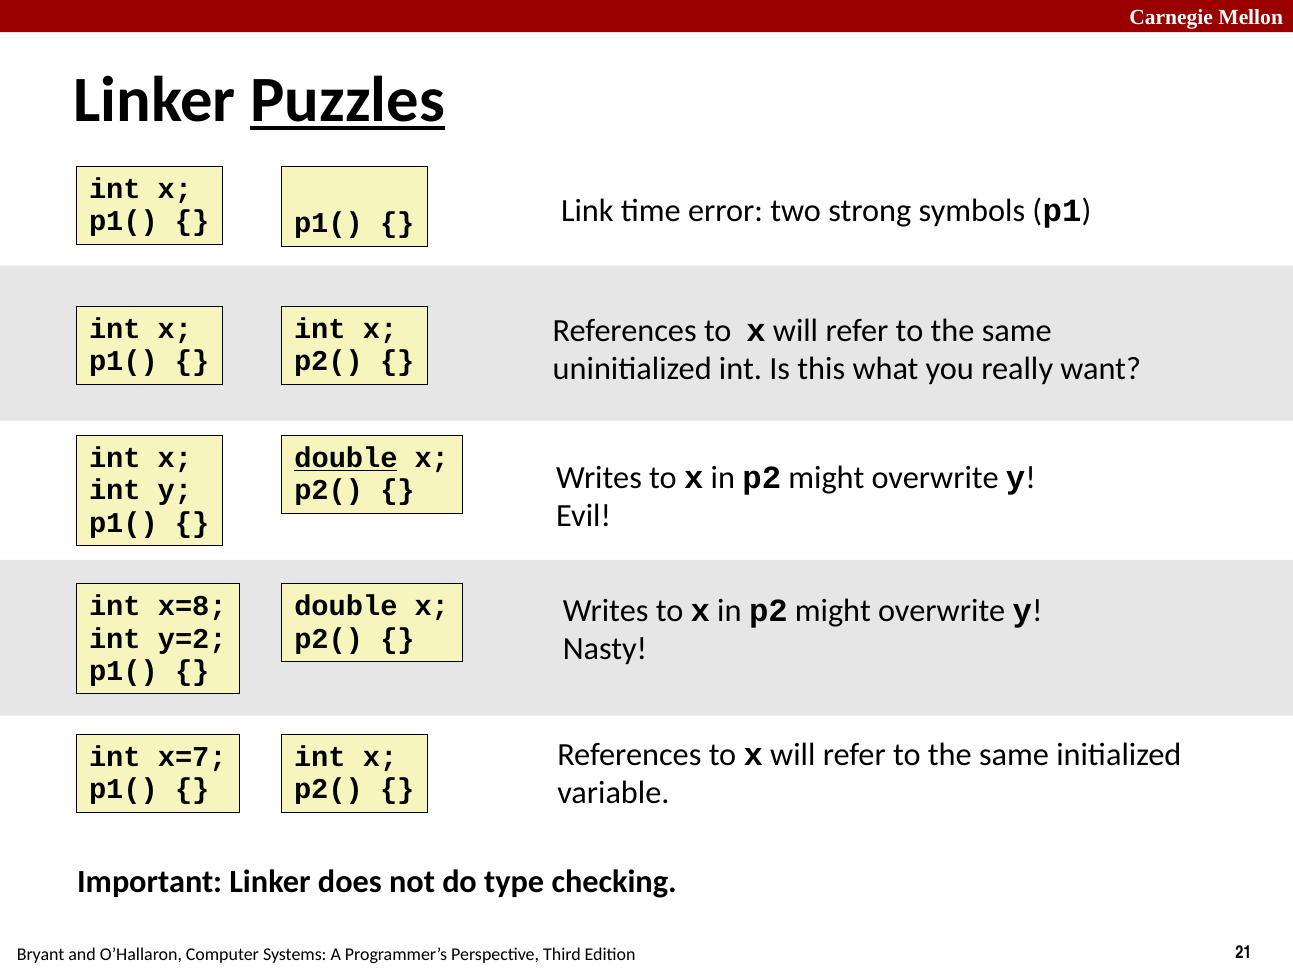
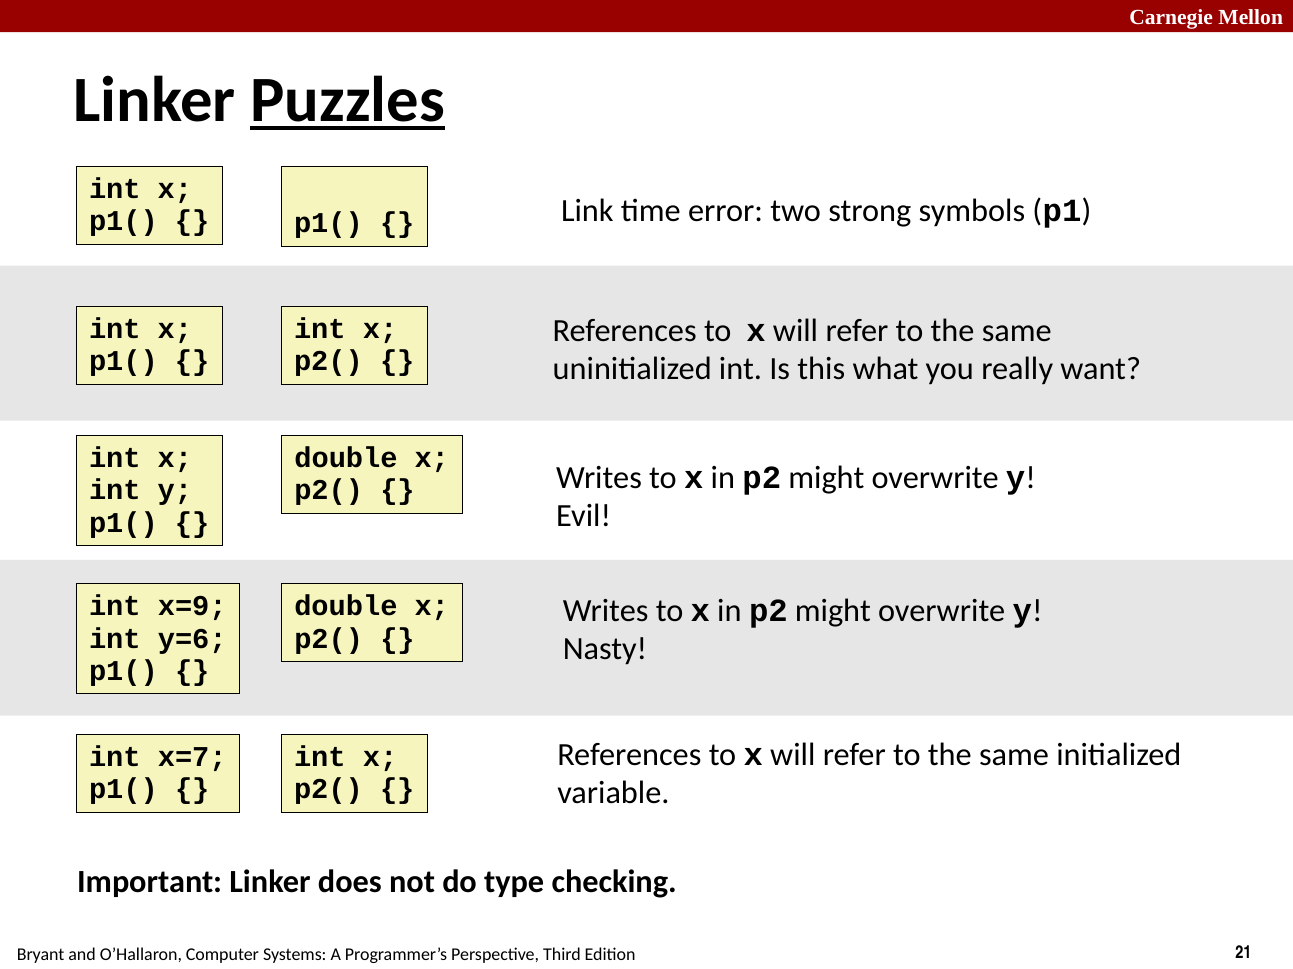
double at (346, 459) underline: present -> none
x=8: x=8 -> x=9
y=2: y=2 -> y=6
